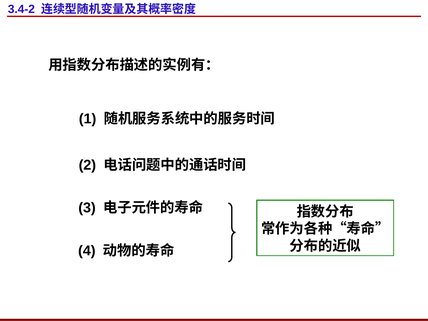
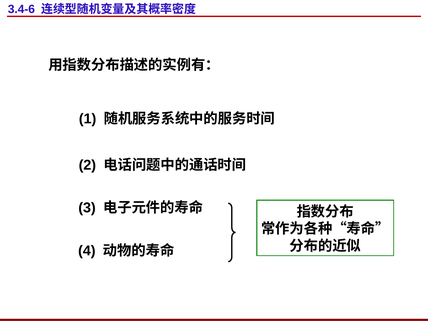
3.4-2: 3.4-2 -> 3.4-6
